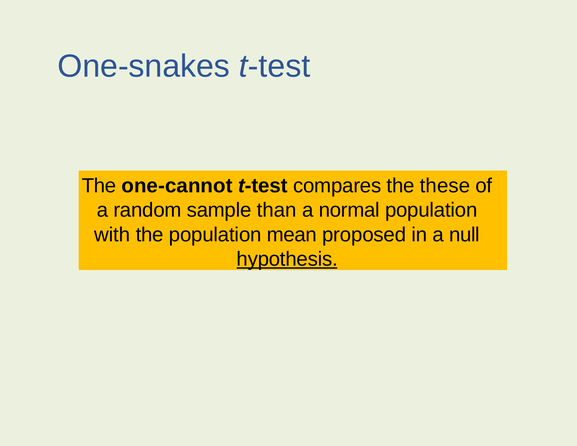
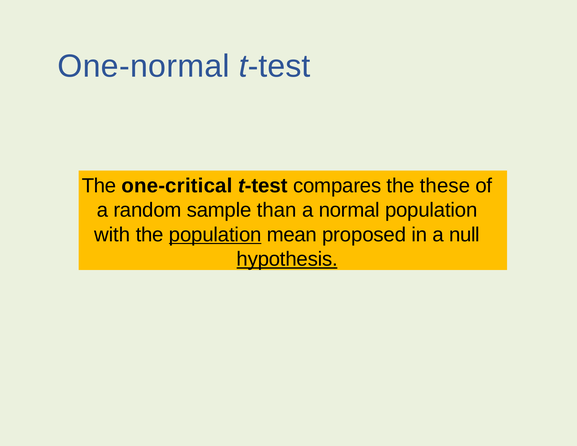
One-snakes: One-snakes -> One-normal
one-cannot: one-cannot -> one-critical
population at (215, 235) underline: none -> present
